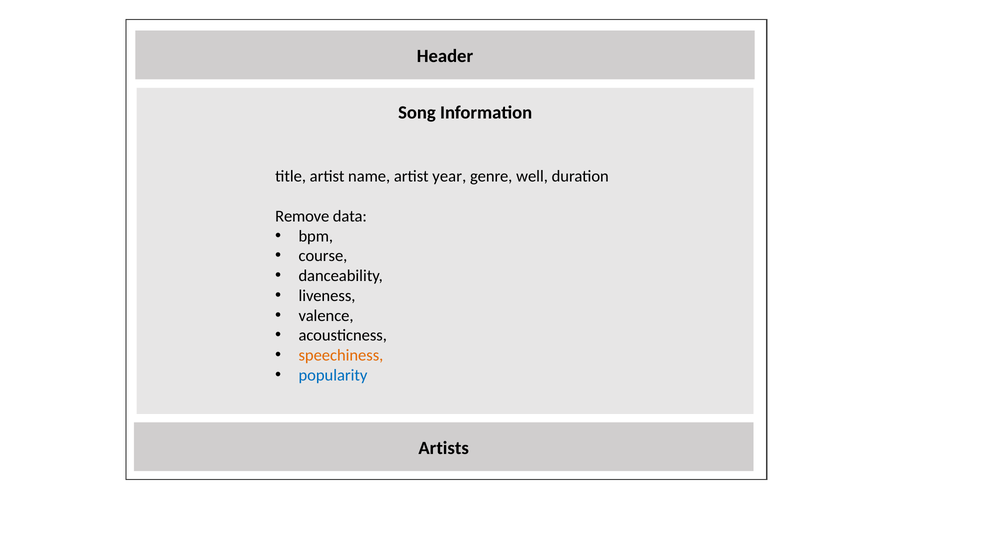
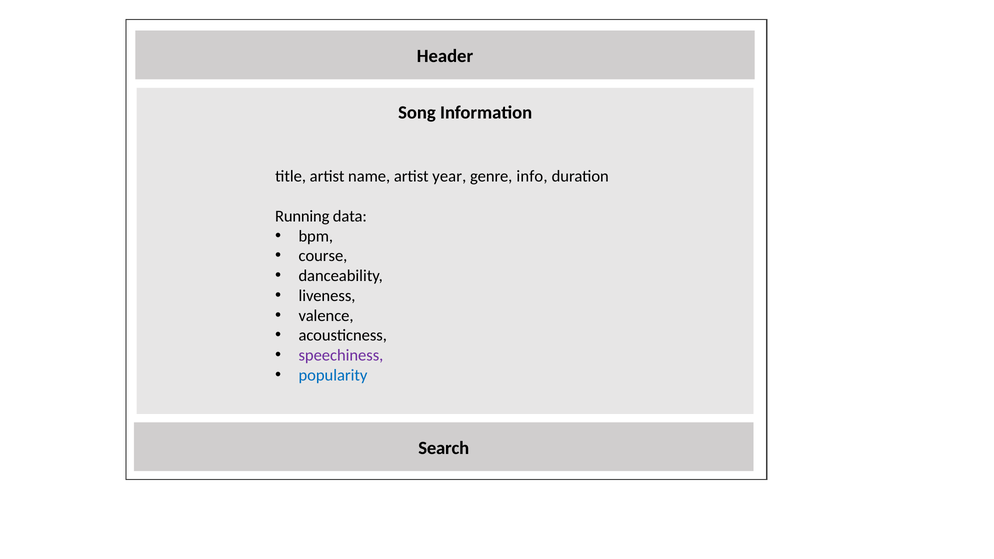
well: well -> info
Remove: Remove -> Running
speechiness colour: orange -> purple
Artists: Artists -> Search
